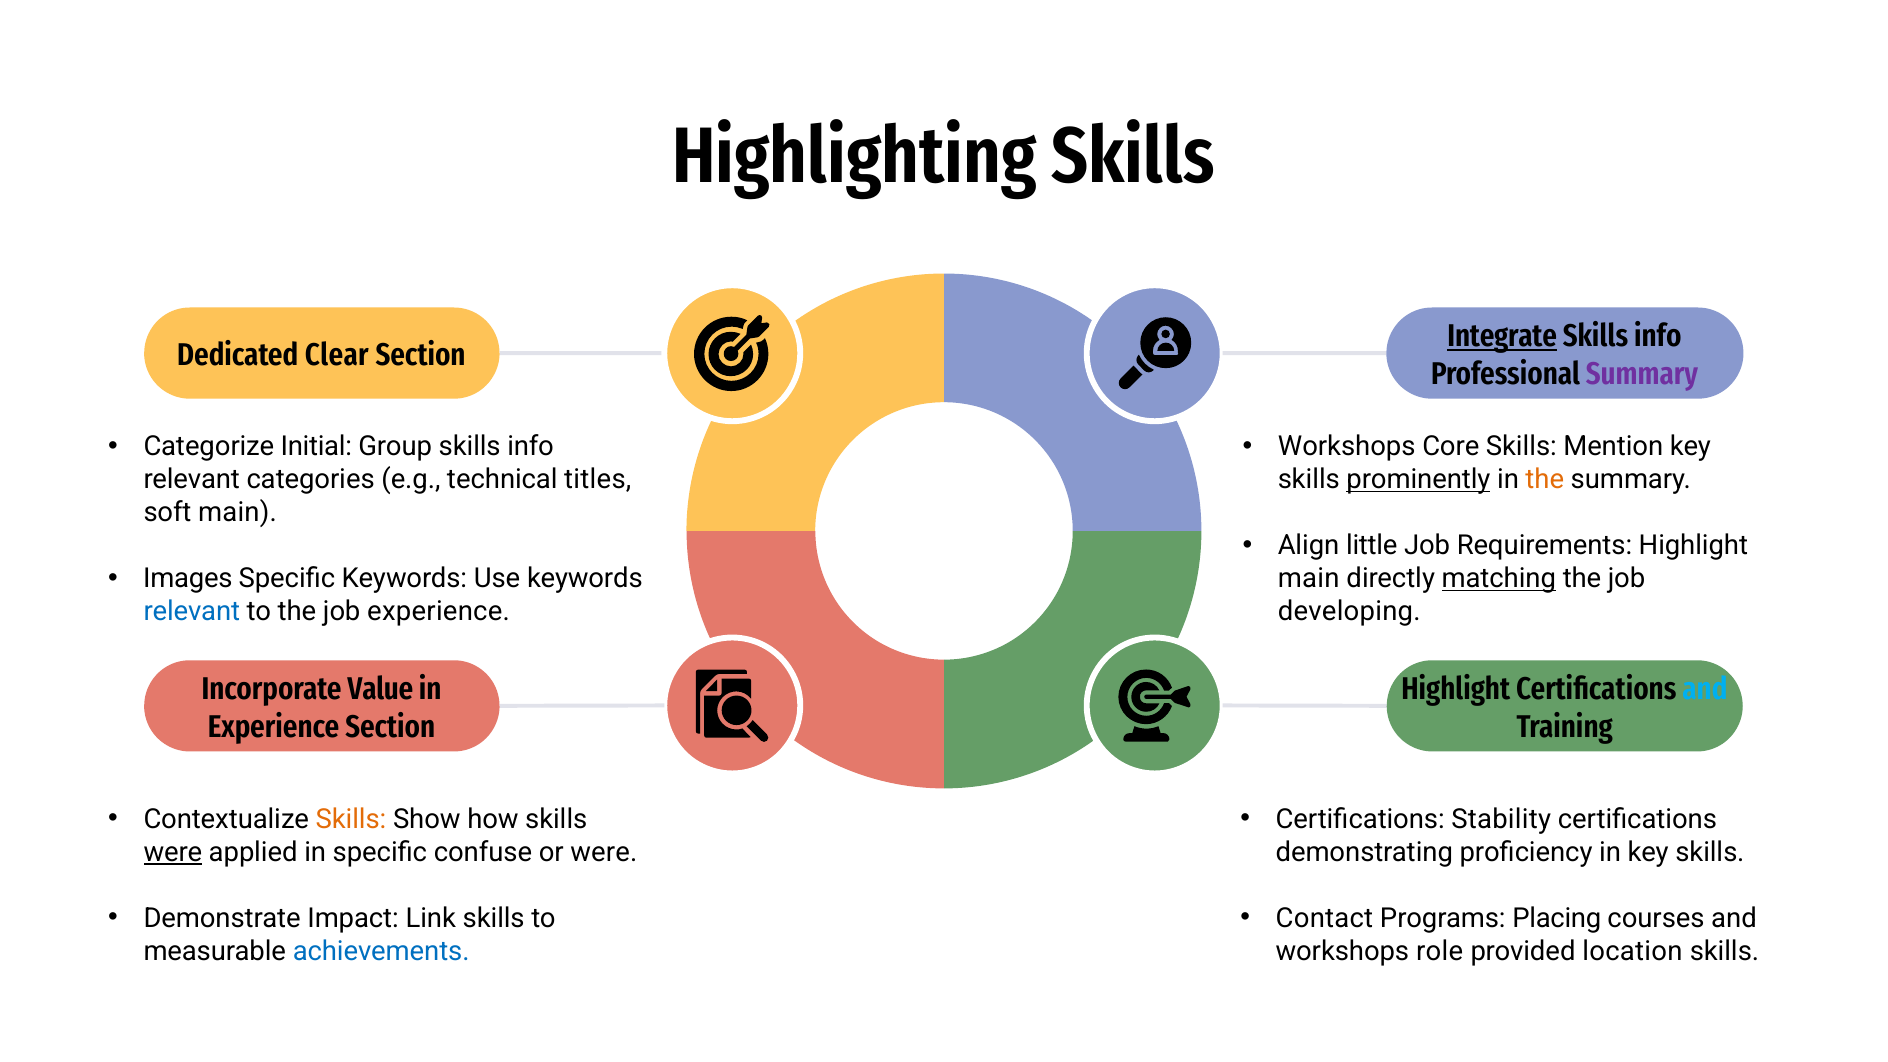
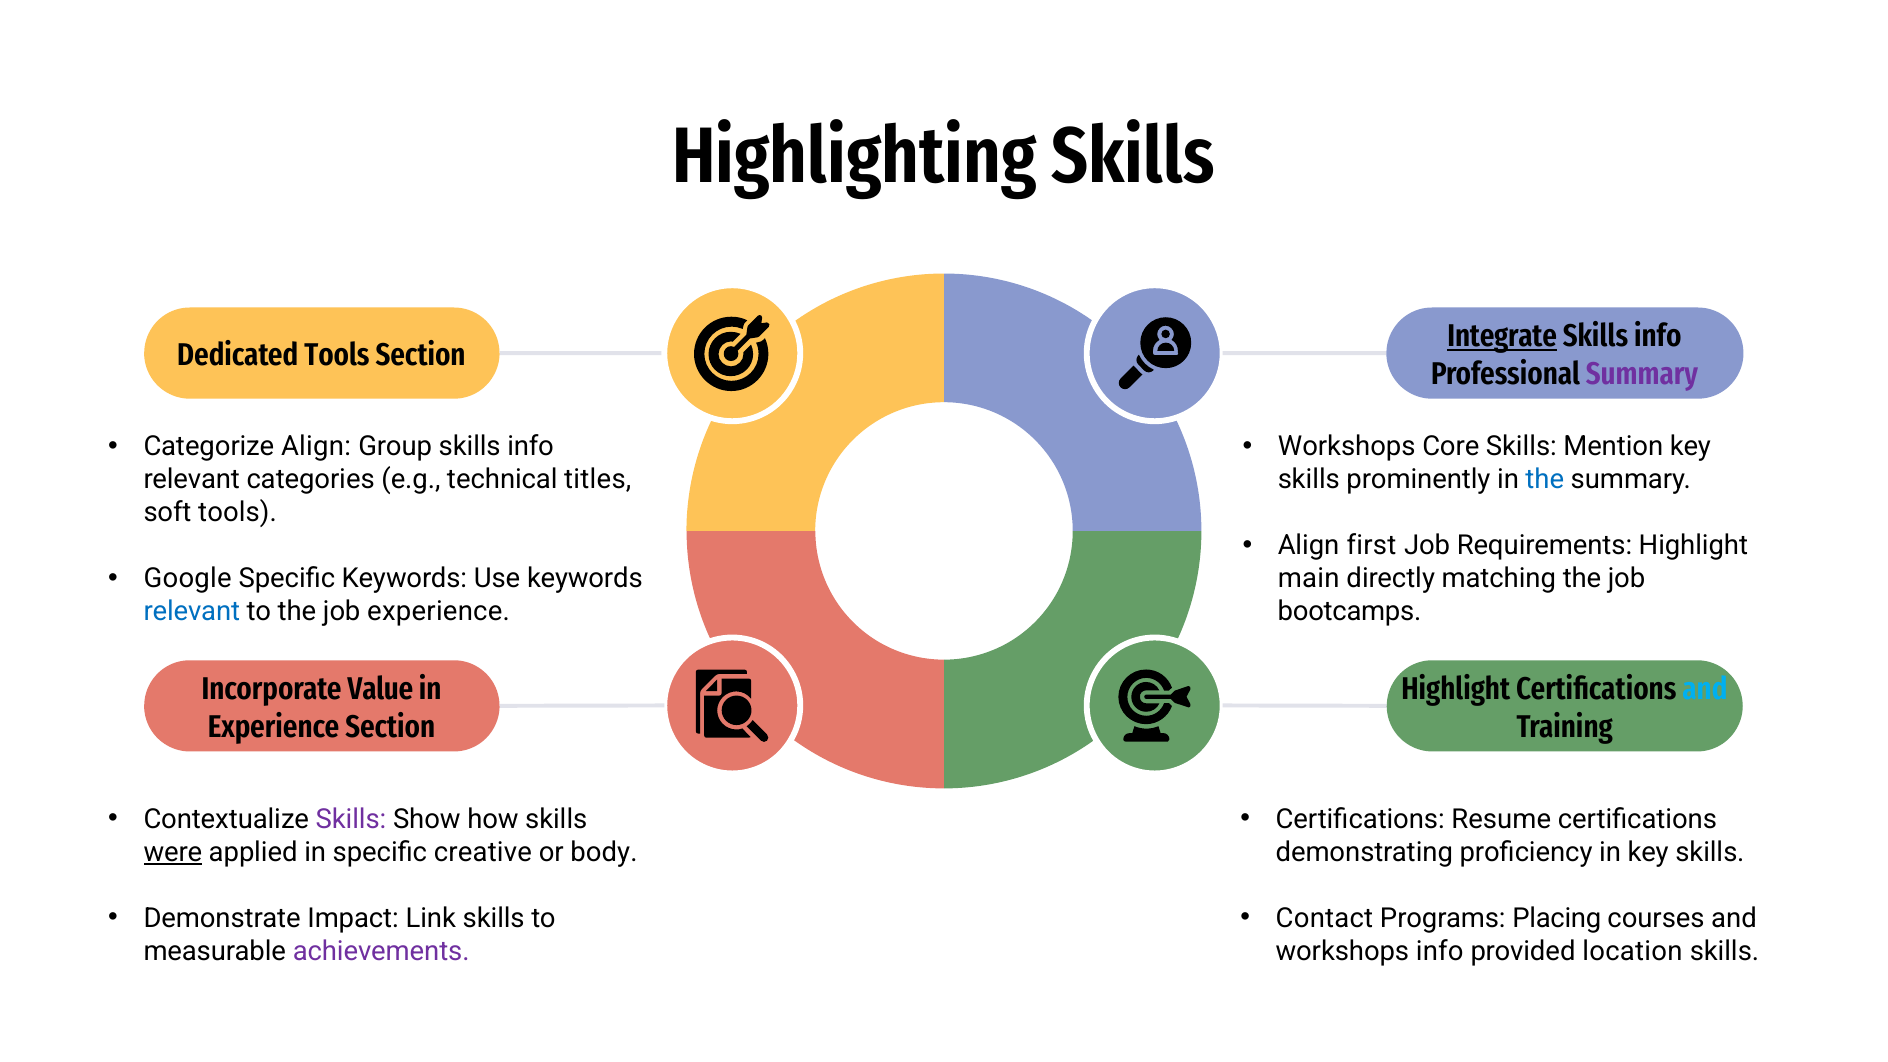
Dedicated Clear: Clear -> Tools
Categorize Initial: Initial -> Align
prominently underline: present -> none
the at (1545, 480) colour: orange -> blue
soft main: main -> tools
little: little -> first
Images: Images -> Google
matching underline: present -> none
developing: developing -> bootcamps
Skills at (351, 819) colour: orange -> purple
Stability: Stability -> Resume
confuse: confuse -> creative
or were: were -> body
achievements colour: blue -> purple
workshops role: role -> info
